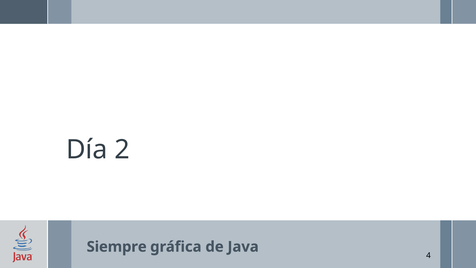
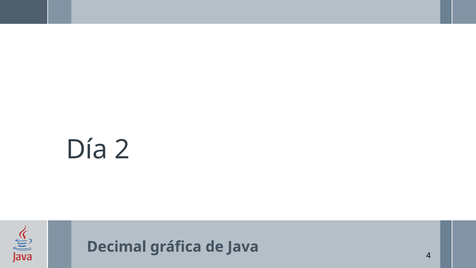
Siempre: Siempre -> Decimal
